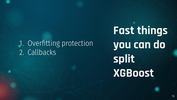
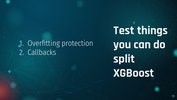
Fast: Fast -> Test
